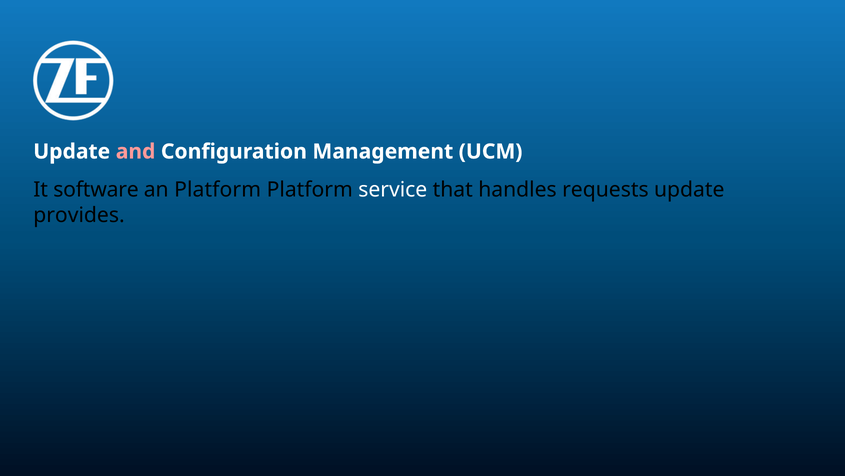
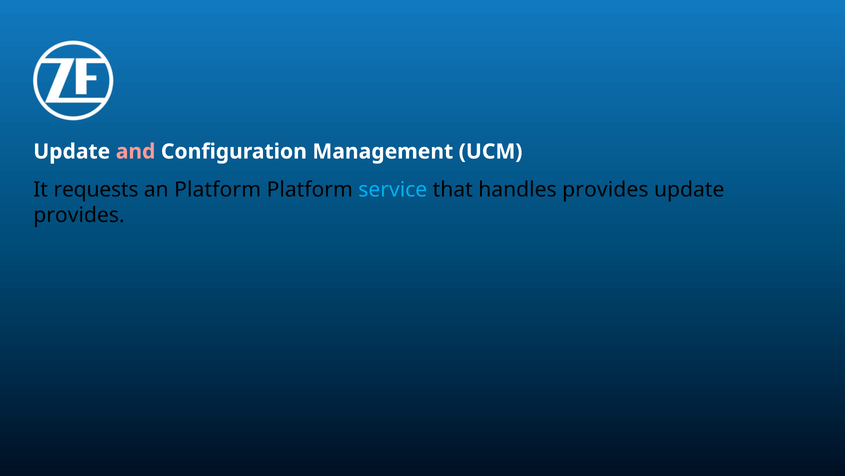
software: software -> requests
service colour: white -> light blue
handles requests: requests -> provides
